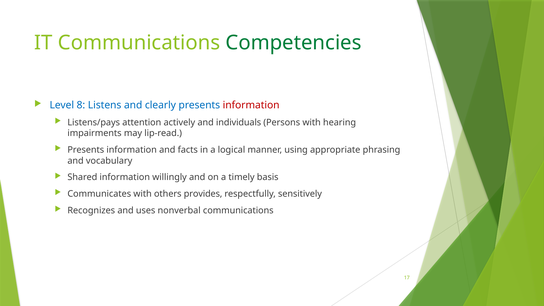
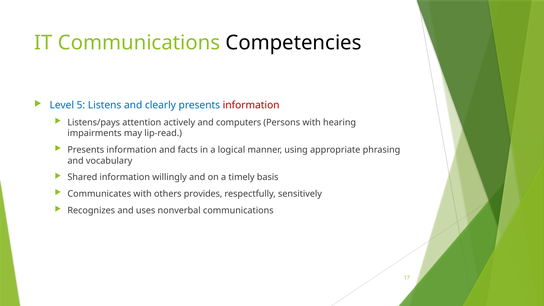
Competencies colour: green -> black
8: 8 -> 5
individuals: individuals -> computers
